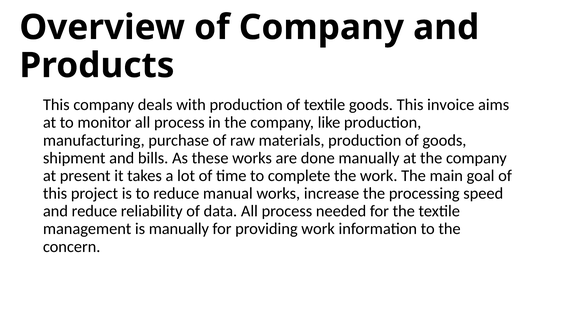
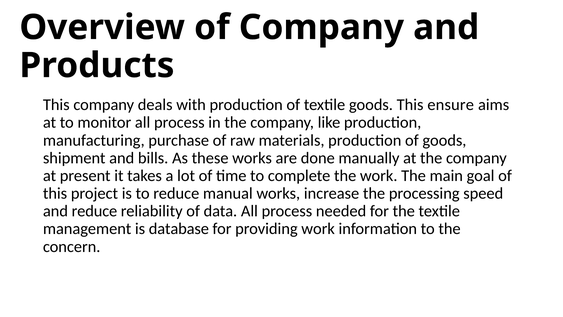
invoice: invoice -> ensure
is manually: manually -> database
